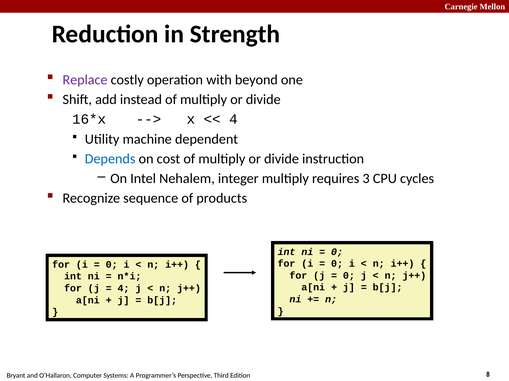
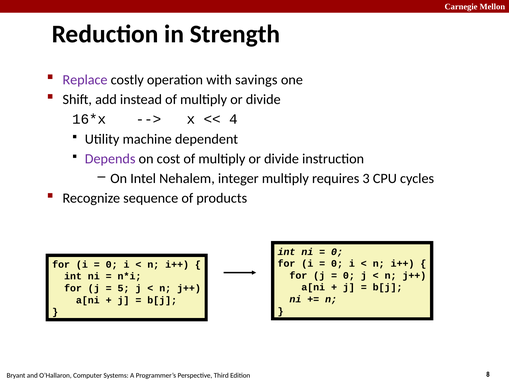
beyond: beyond -> savings
Depends colour: blue -> purple
4 at (124, 289): 4 -> 5
